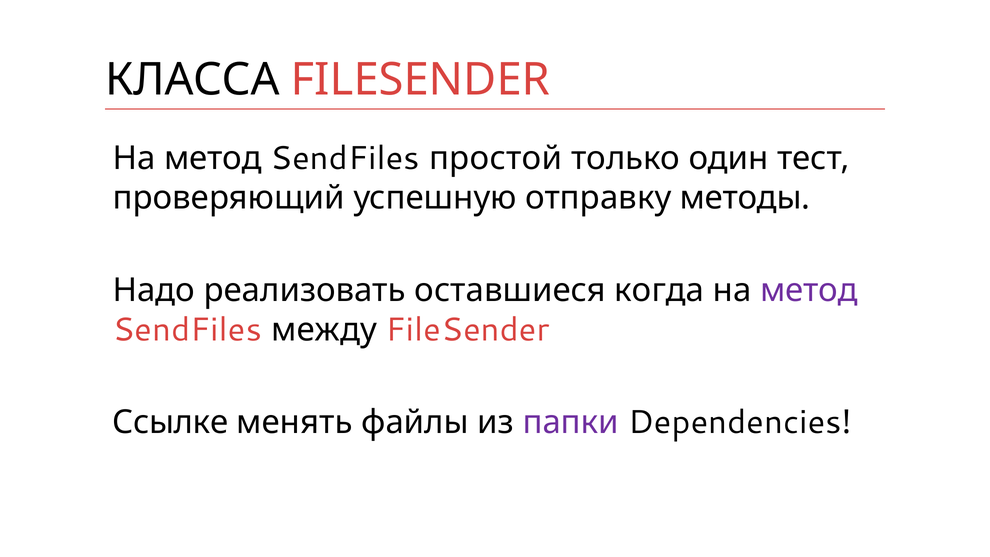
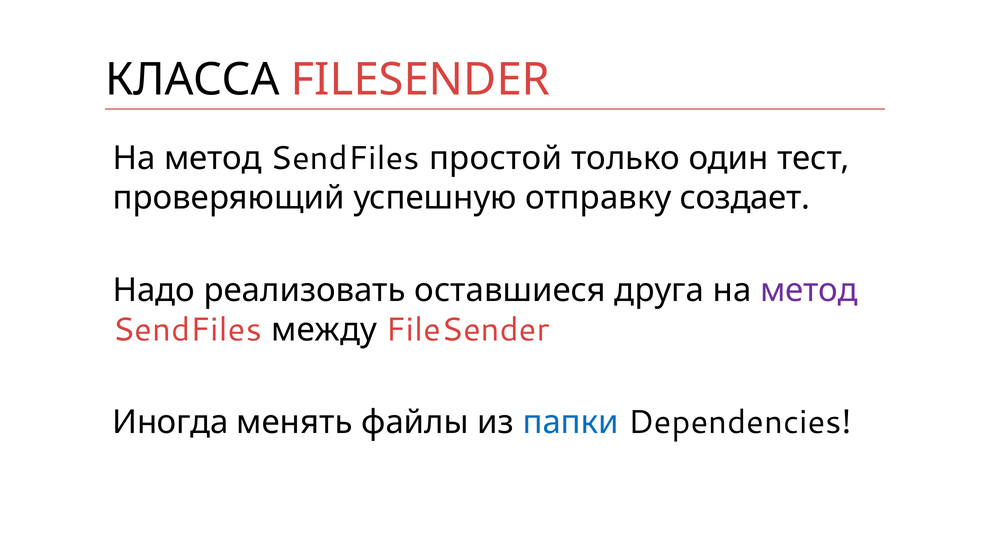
методы: методы -> создает
когда: когда -> друга
Ссылке: Ссылке -> Иногда
папки colour: purple -> blue
